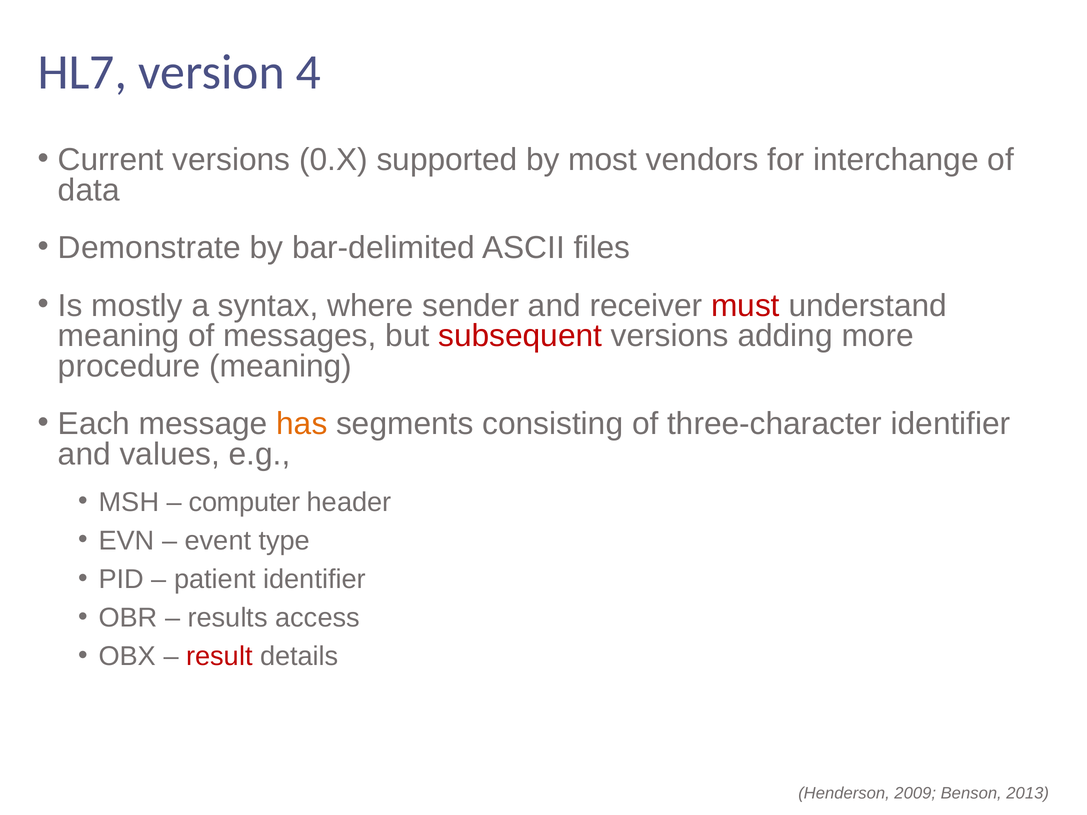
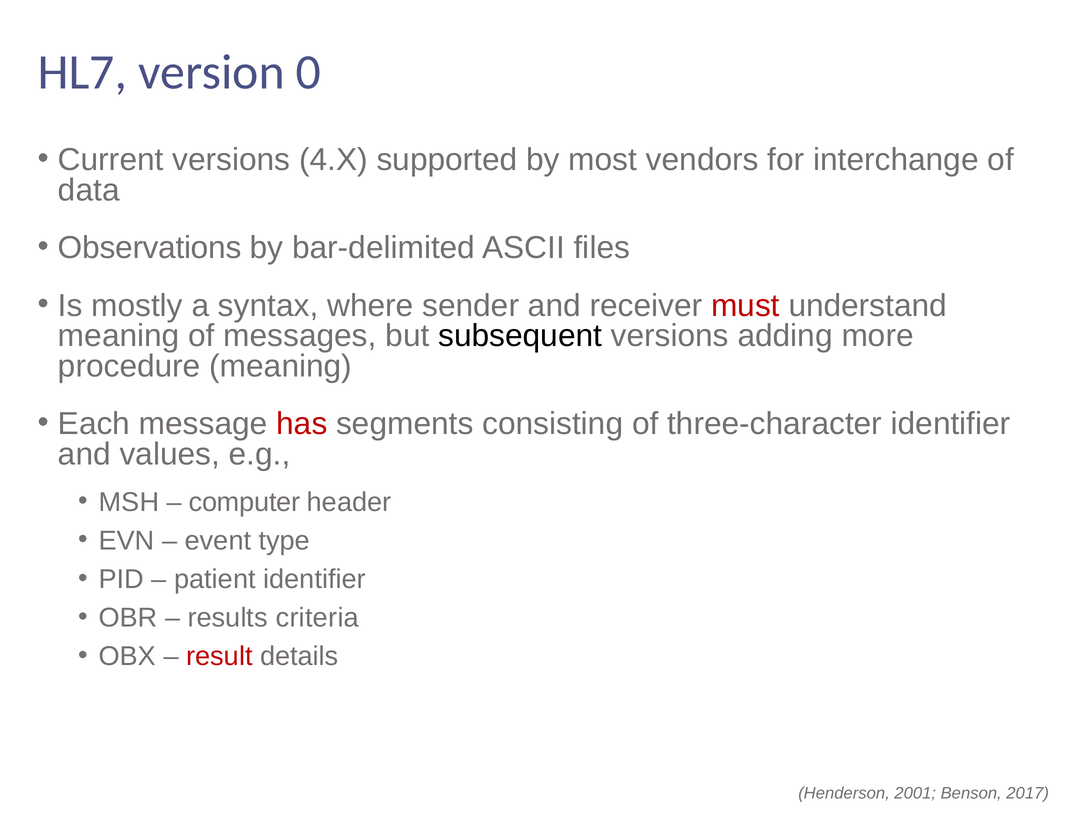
4: 4 -> 0
0.X: 0.X -> 4.X
Demonstrate: Demonstrate -> Observations
subsequent colour: red -> black
has colour: orange -> red
access: access -> criteria
2009: 2009 -> 2001
2013: 2013 -> 2017
